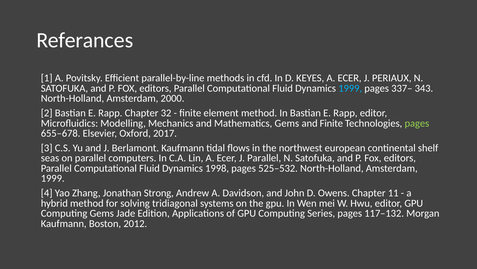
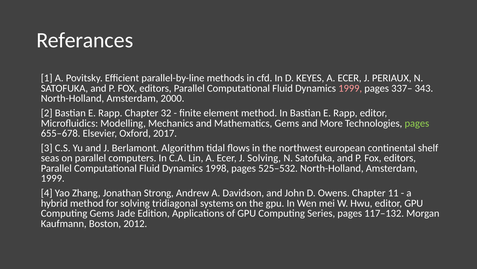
1999 at (350, 88) colour: light blue -> pink
and Finite: Finite -> More
Berlamont Kaufmann: Kaufmann -> Algorithm
J Parallel: Parallel -> Solving
